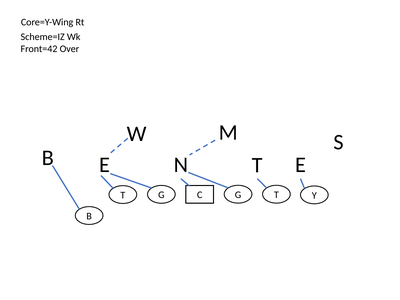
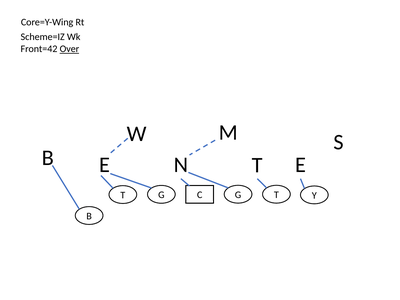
Over underline: none -> present
